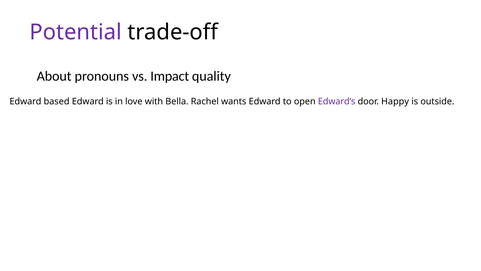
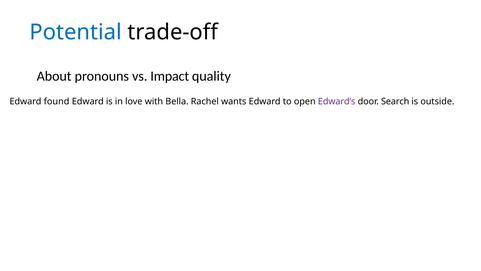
Potential colour: purple -> blue
based: based -> found
Happy: Happy -> Search
